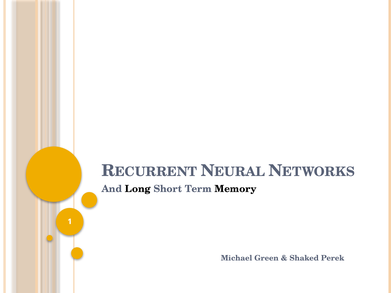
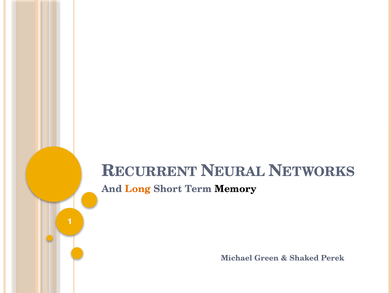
Long colour: black -> orange
